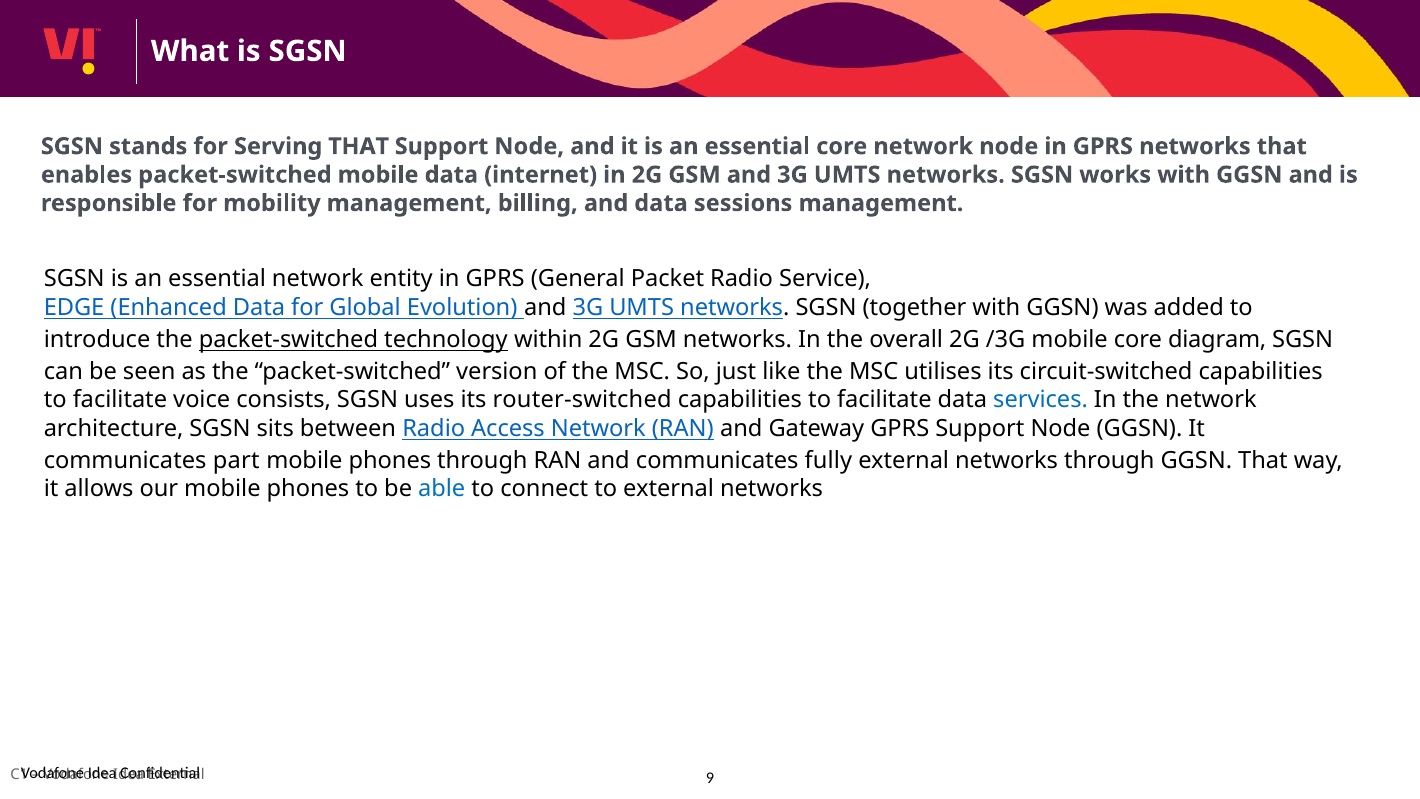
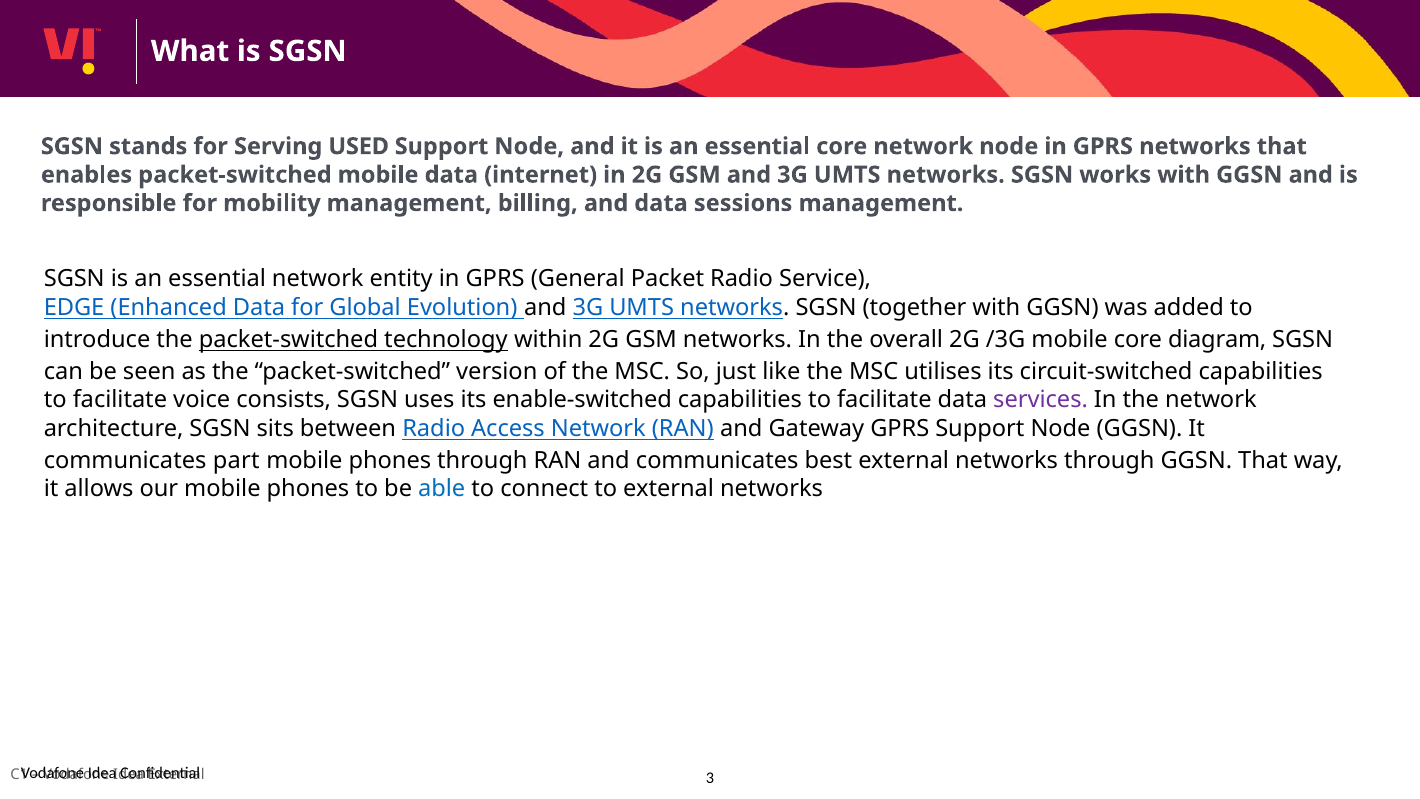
Serving THAT: THAT -> USED
router-switched: router-switched -> enable-switched
services colour: blue -> purple
fully: fully -> best
9: 9 -> 3
